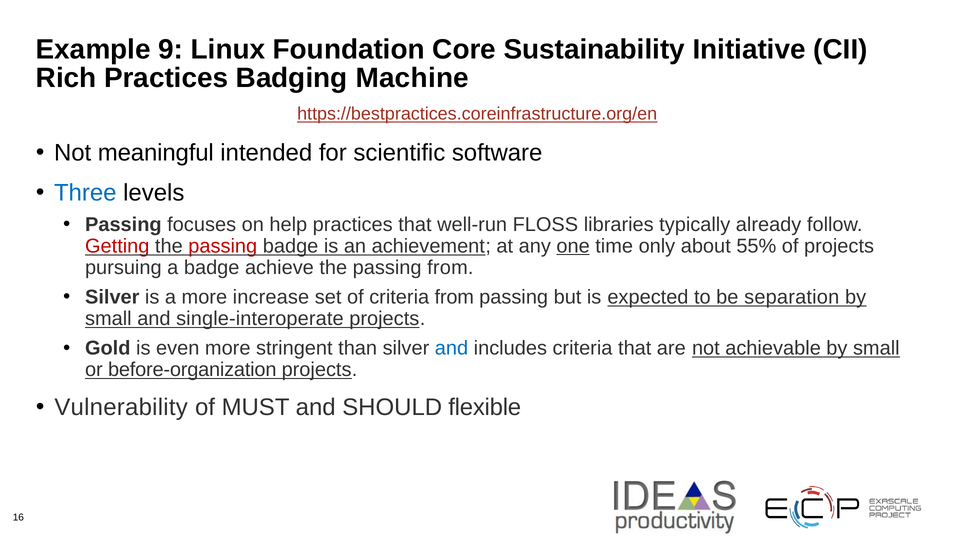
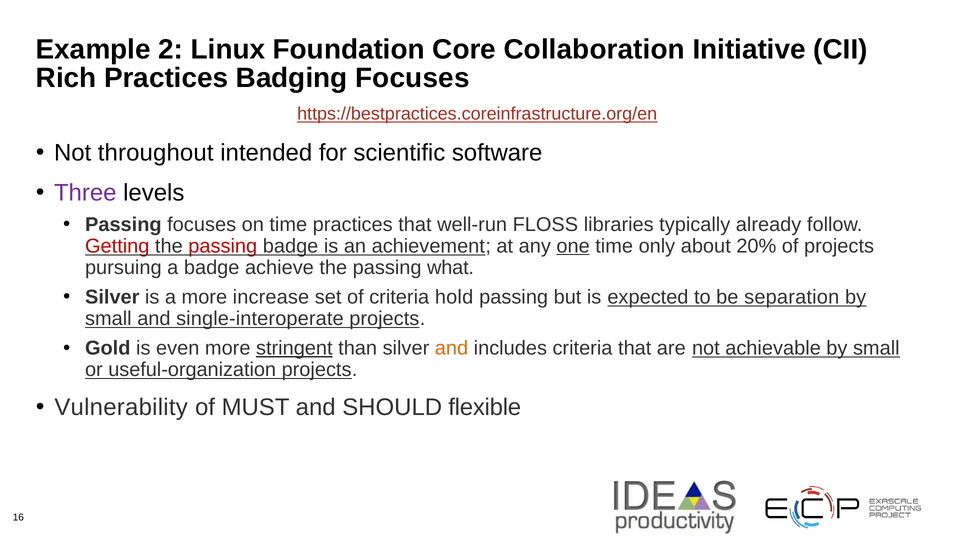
9: 9 -> 2
Sustainability: Sustainability -> Collaboration
Badging Machine: Machine -> Focuses
meaningful: meaningful -> throughout
Three colour: blue -> purple
on help: help -> time
55%: 55% -> 20%
passing from: from -> what
criteria from: from -> hold
stringent underline: none -> present
and at (451, 348) colour: blue -> orange
before-organization: before-organization -> useful-organization
